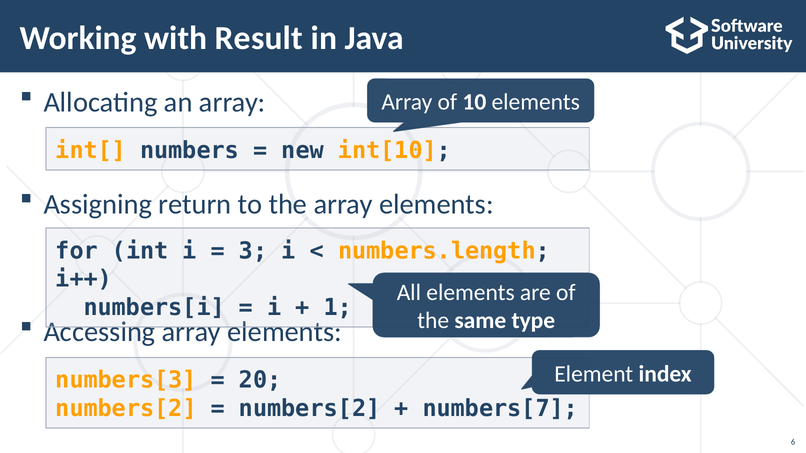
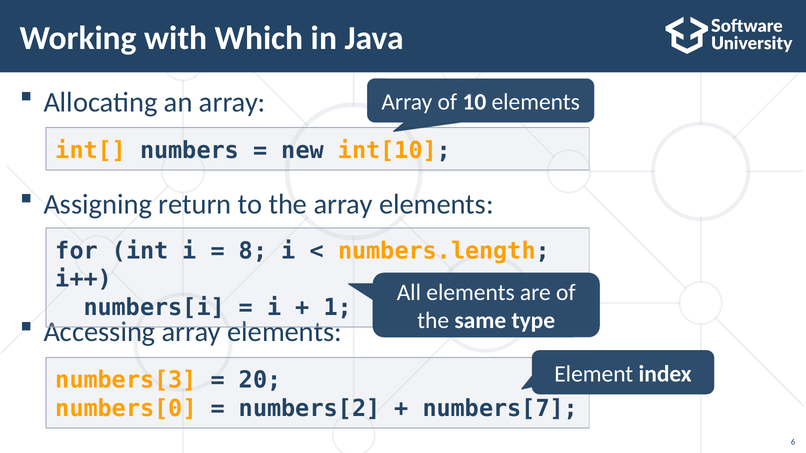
Result: Result -> Which
3: 3 -> 8
numbers[2 at (126, 409): numbers[2 -> numbers[0
